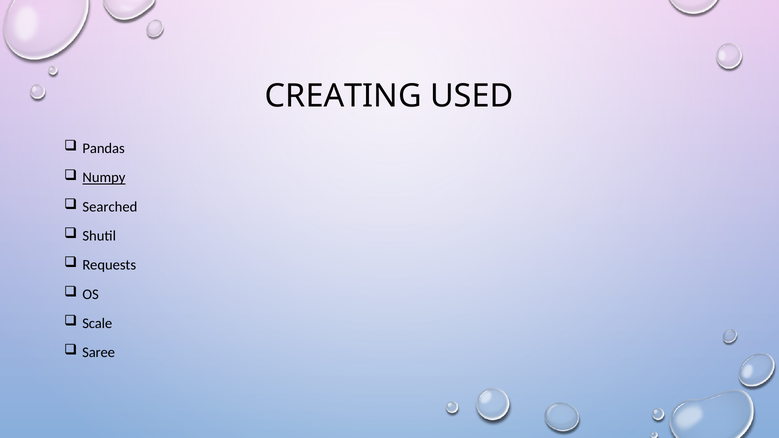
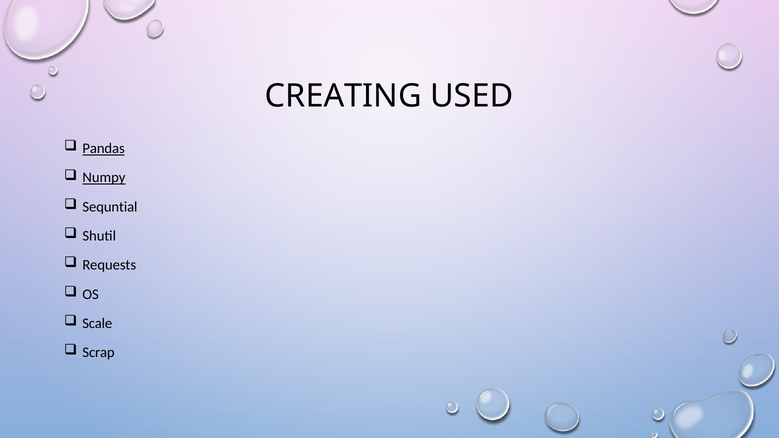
Pandas underline: none -> present
Searched: Searched -> Sequntial
Saree: Saree -> Scrap
